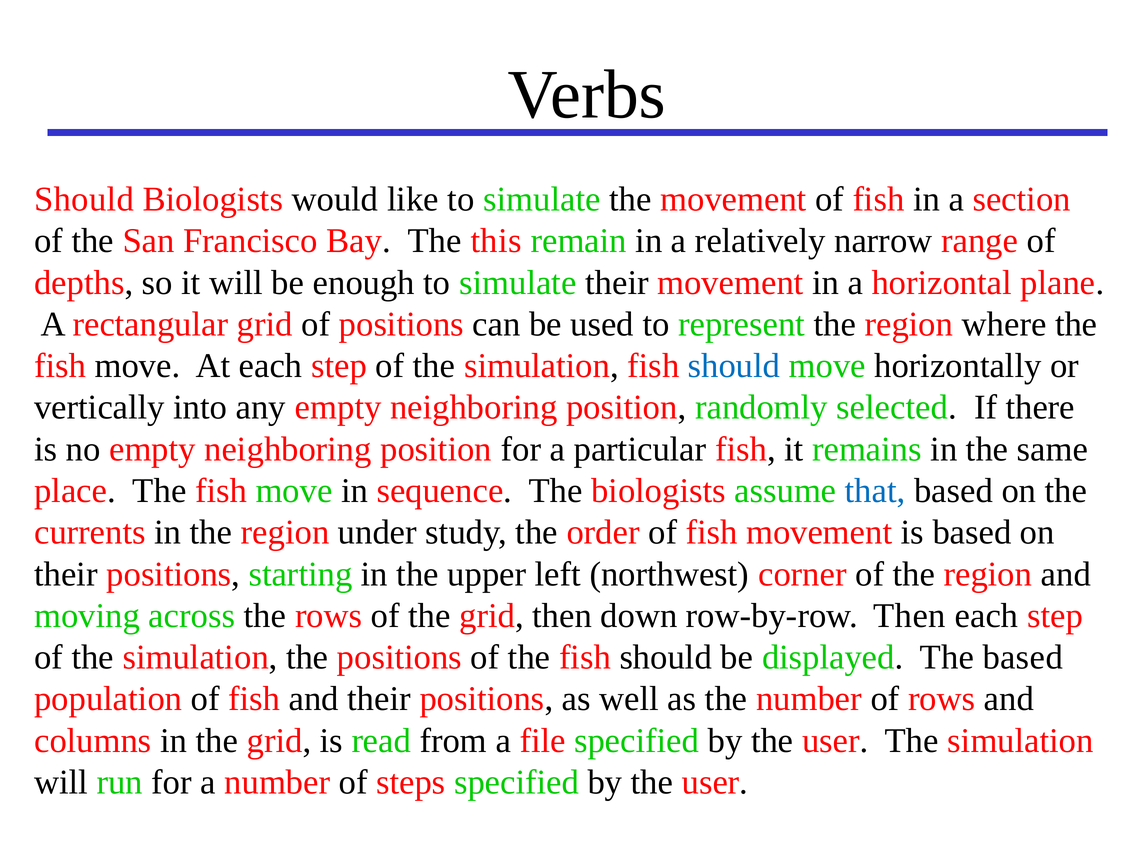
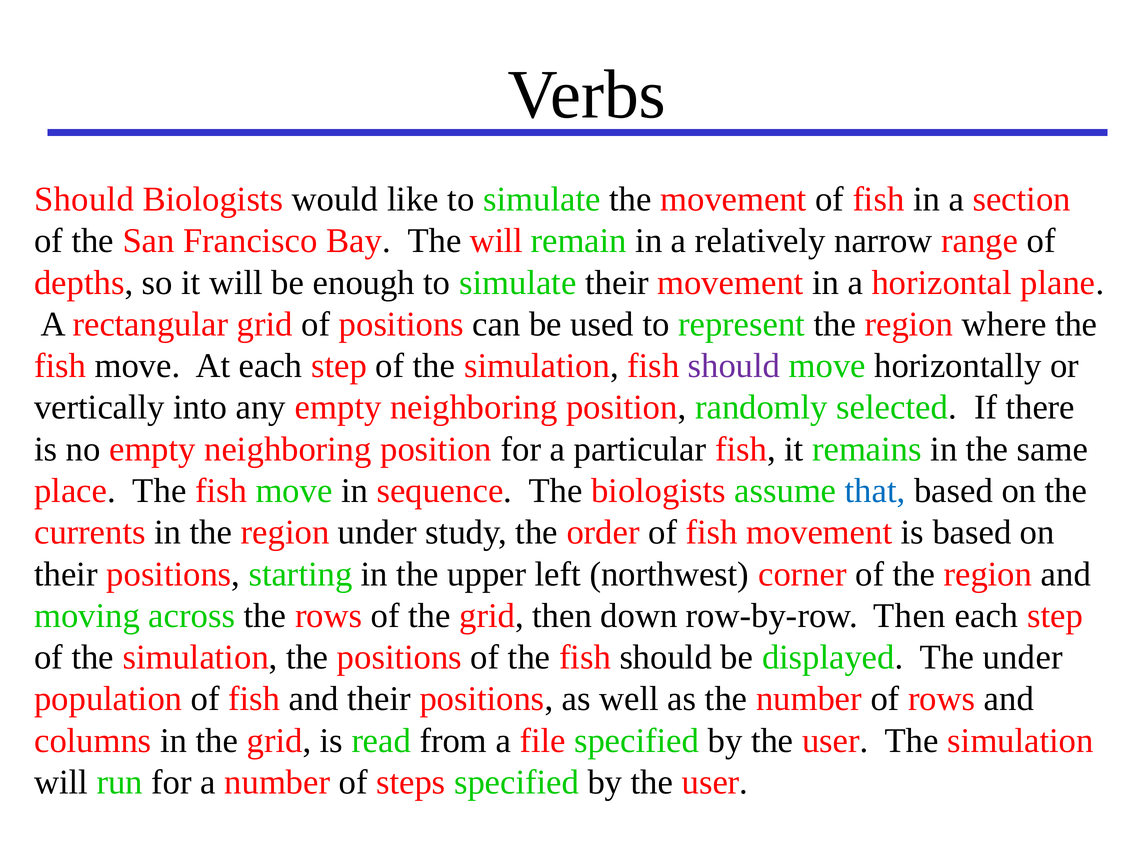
The this: this -> will
should at (734, 366) colour: blue -> purple
The based: based -> under
